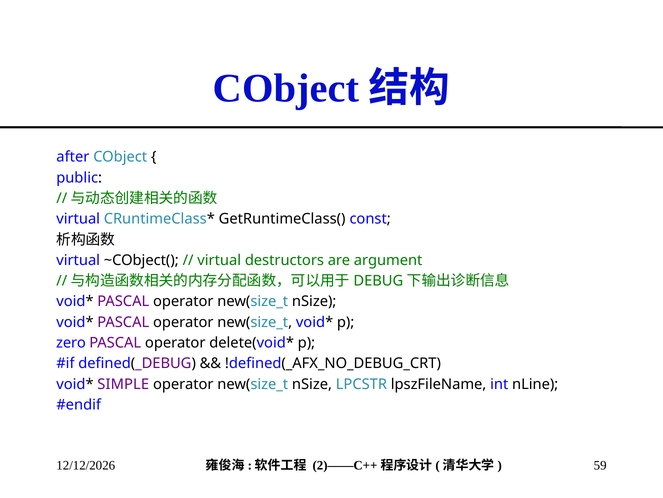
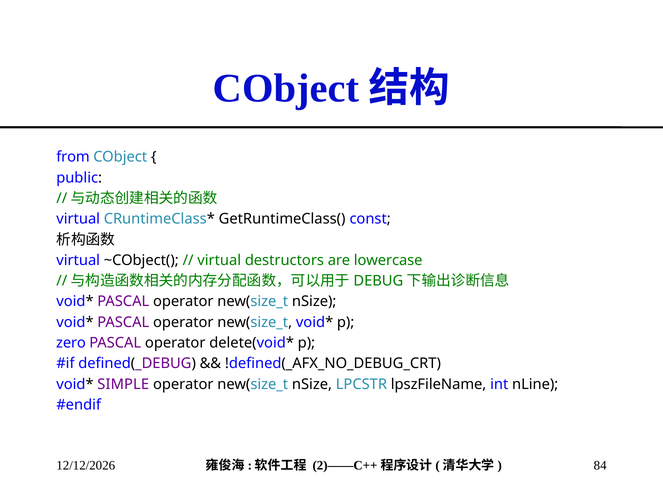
after: after -> from
argument: argument -> lowercase
59: 59 -> 84
